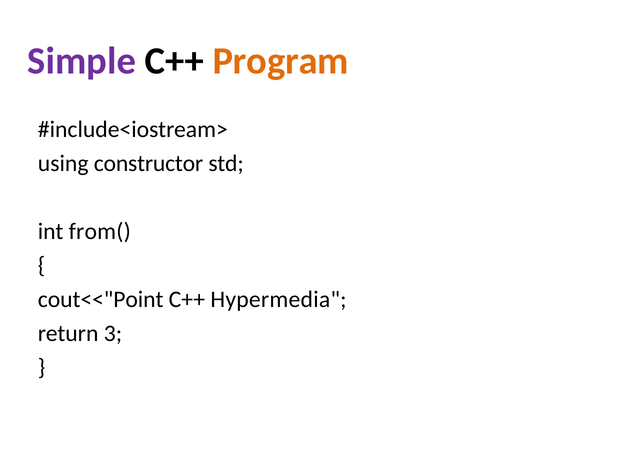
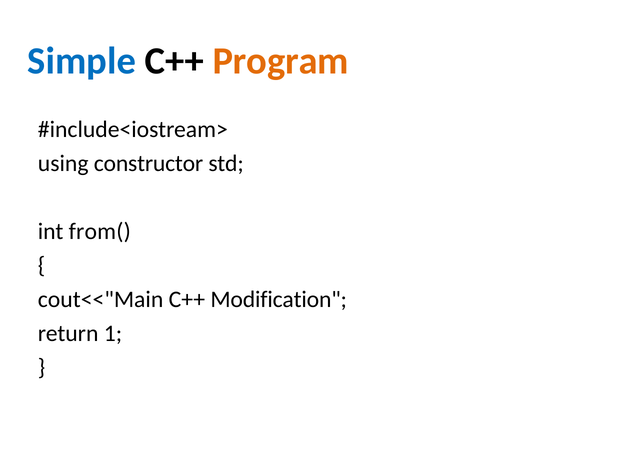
Simple colour: purple -> blue
cout<<"Point: cout<<"Point -> cout<<"Main
Hypermedia: Hypermedia -> Modification
3: 3 -> 1
